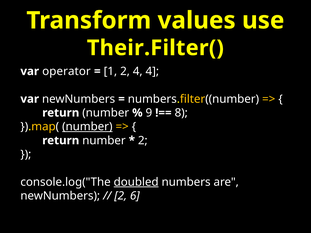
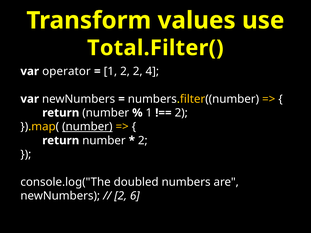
Their.Filter(: Their.Filter( -> Total.Filter(
2 4: 4 -> 2
9 at (149, 113): 9 -> 1
8 at (181, 113): 8 -> 2
doubled underline: present -> none
